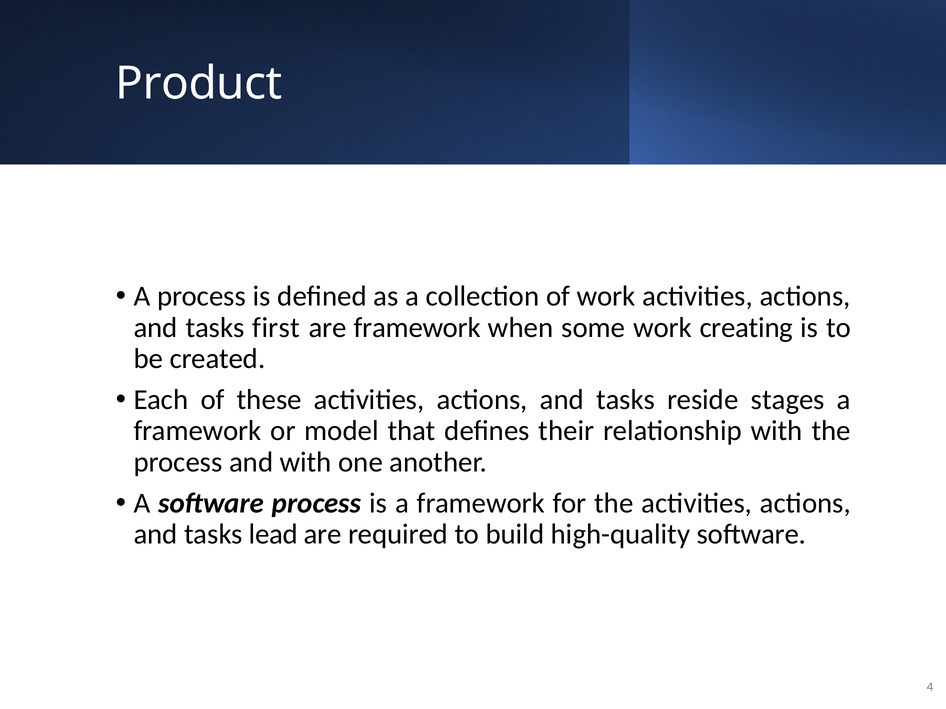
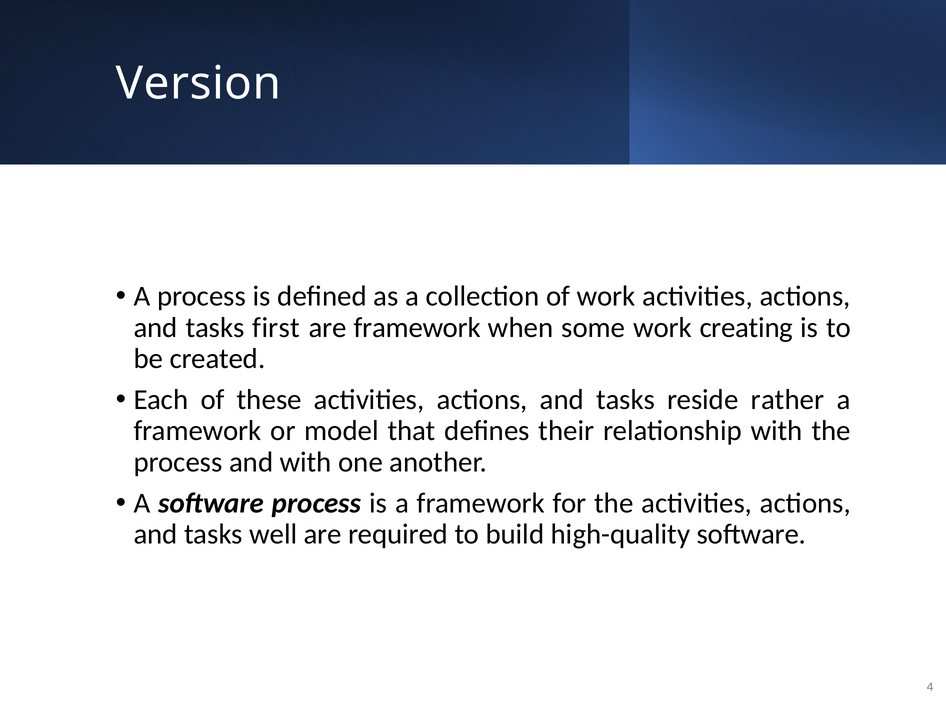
Product: Product -> Version
stages: stages -> rather
lead: lead -> well
